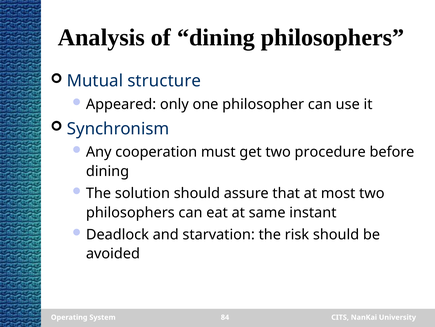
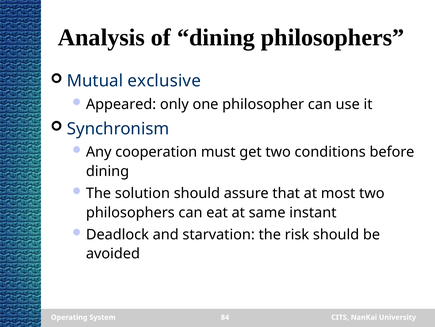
structure: structure -> exclusive
procedure: procedure -> conditions
